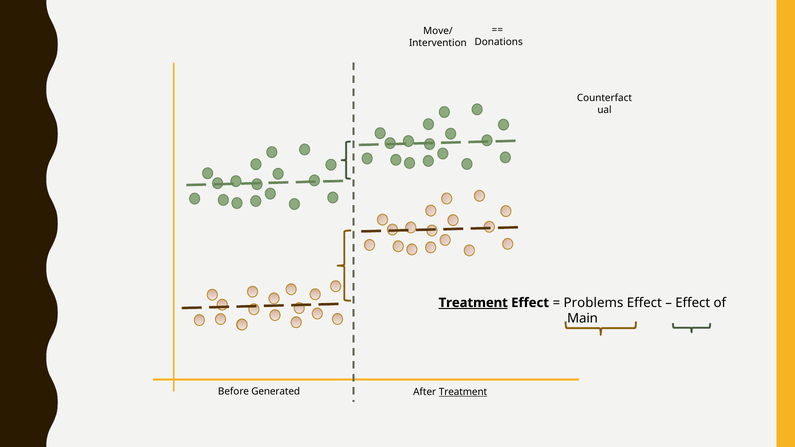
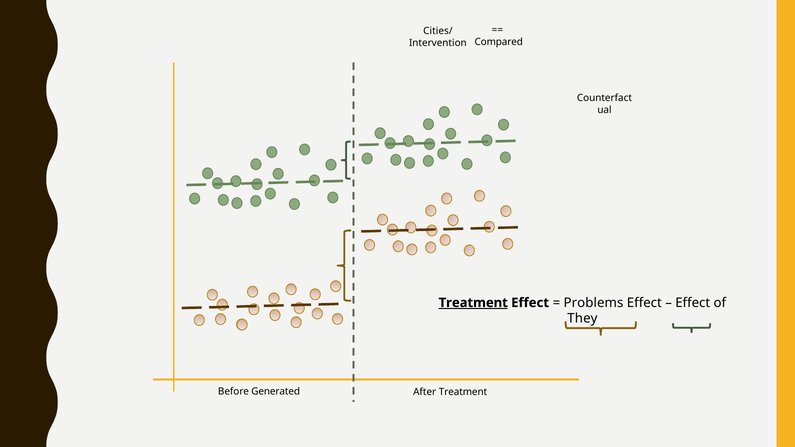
Move/: Move/ -> Cities/
Donations: Donations -> Compared
Main: Main -> They
Treatment at (463, 392) underline: present -> none
